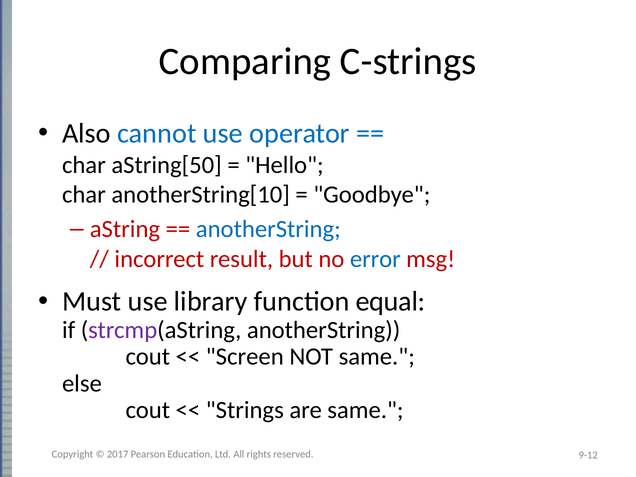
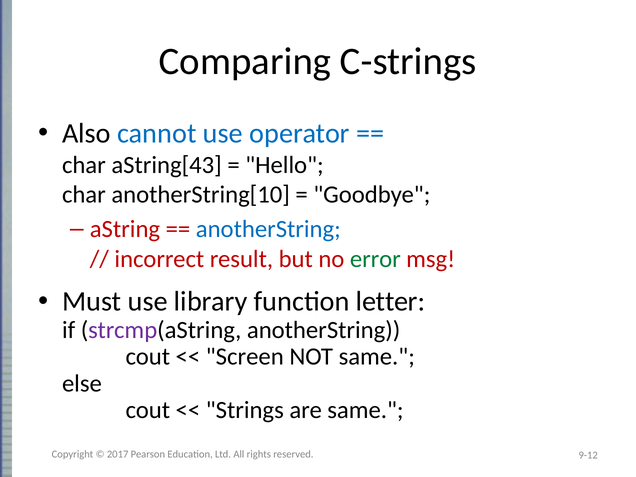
aString[50: aString[50 -> aString[43
error colour: blue -> green
equal: equal -> letter
